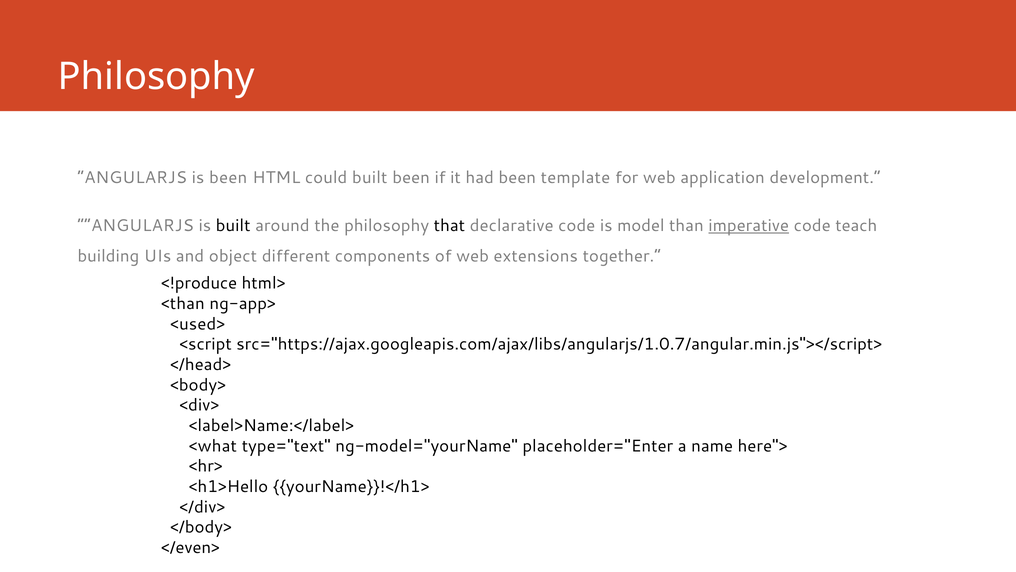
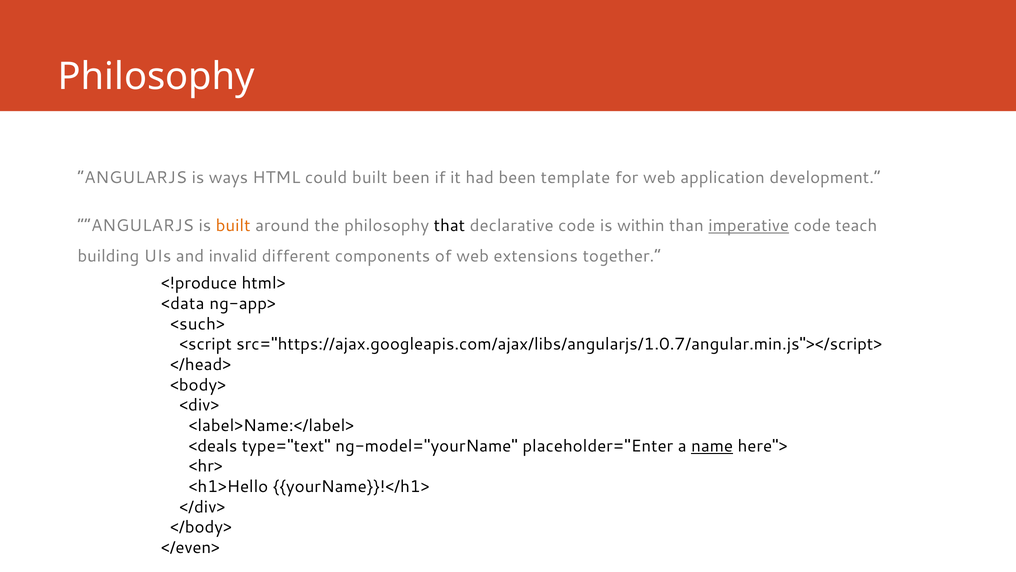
is been: been -> ways
built at (233, 226) colour: black -> orange
model: model -> within
object: object -> invalid
<than: <than -> <data
<used>: <used> -> <such>
<what: <what -> <deals
name underline: none -> present
